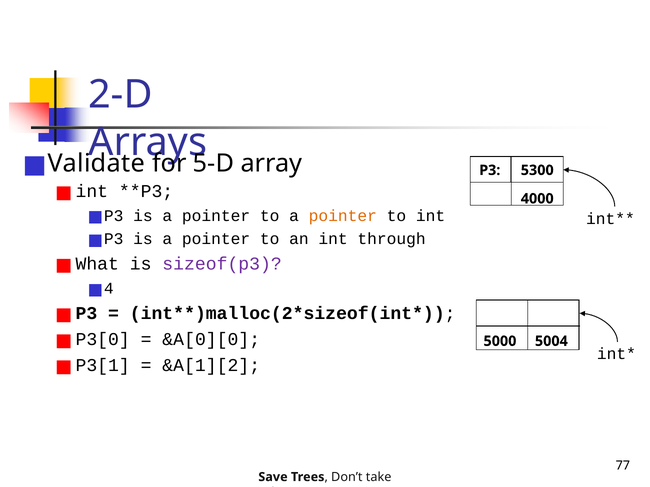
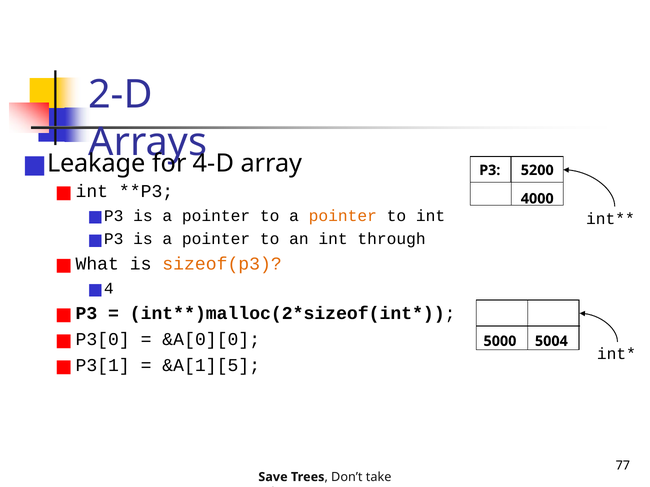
Validate: Validate -> Leakage
5-D: 5-D -> 4-D
5300: 5300 -> 5200
sizeof(p3 colour: purple -> orange
&A[1][2: &A[1][2 -> &A[1][5
